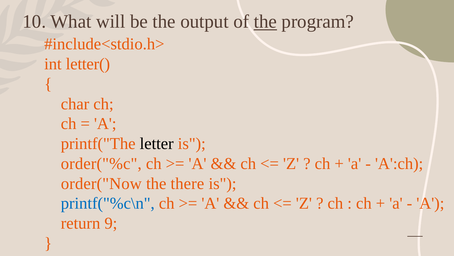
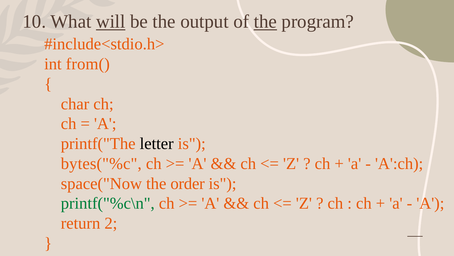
will underline: none -> present
letter(: letter( -> from(
order("%c: order("%c -> bytes("%c
order("Now: order("Now -> space("Now
there: there -> order
printf("%c\n colour: blue -> green
9: 9 -> 2
